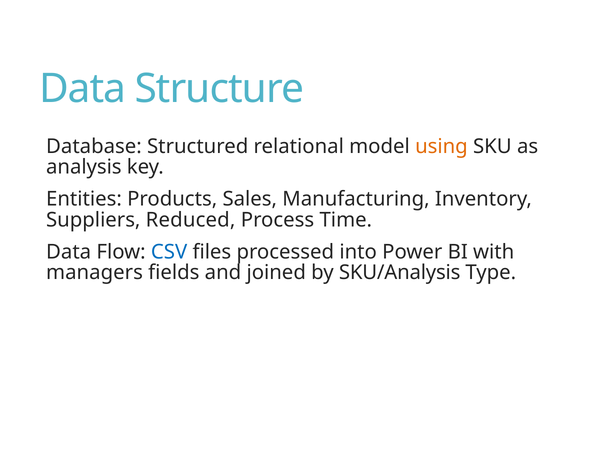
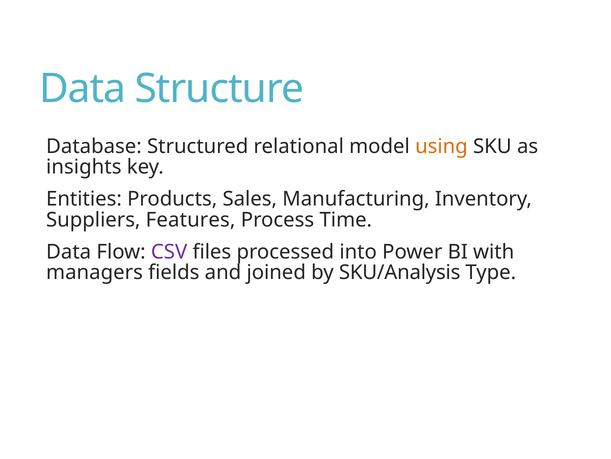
analysis: analysis -> insights
Reduced: Reduced -> Features
CSV colour: blue -> purple
